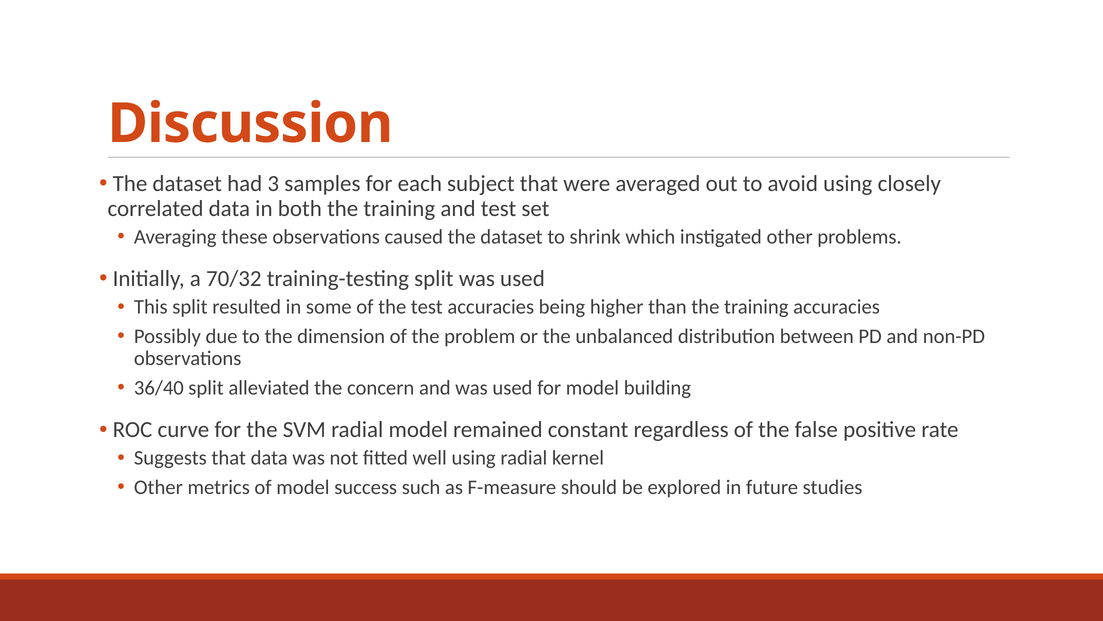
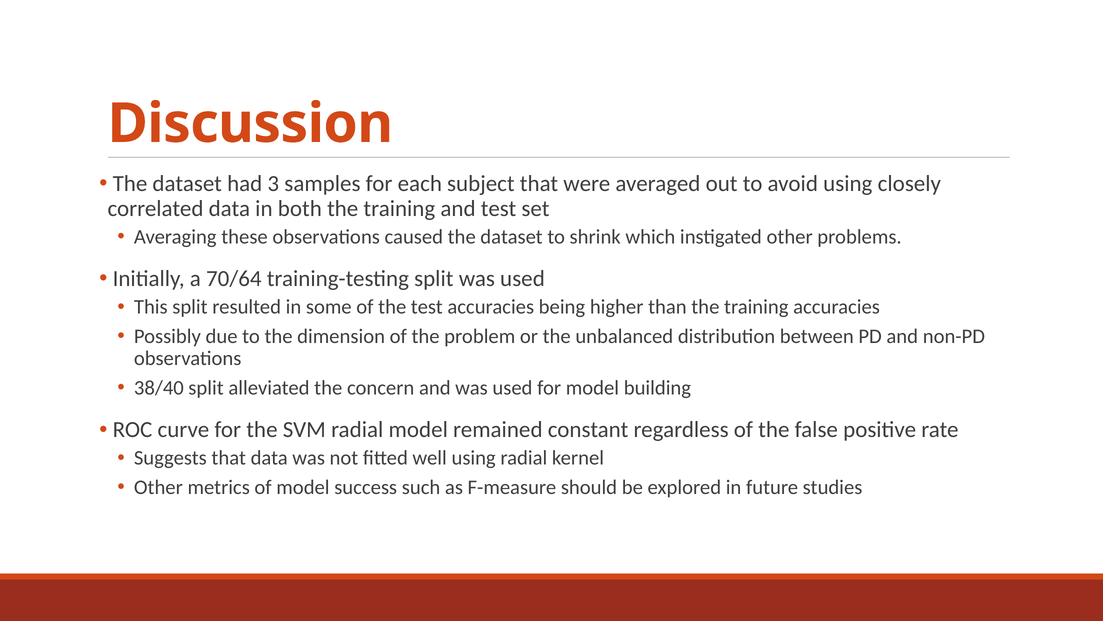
70/32: 70/32 -> 70/64
36/40: 36/40 -> 38/40
